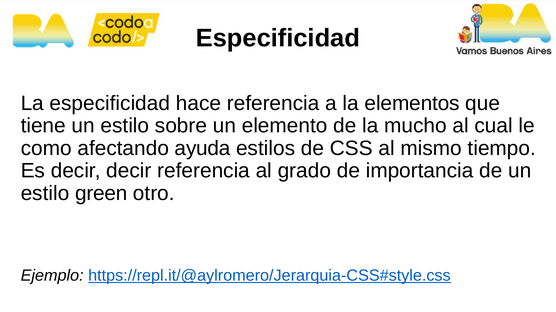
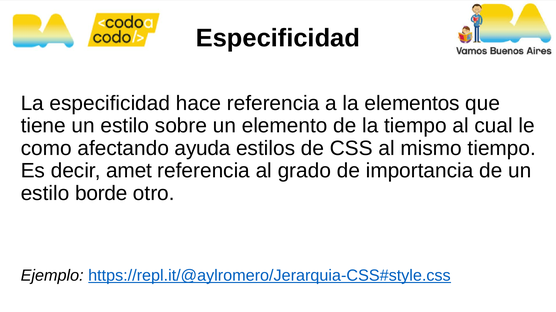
la mucho: mucho -> tiempo
decir decir: decir -> amet
green: green -> borde
